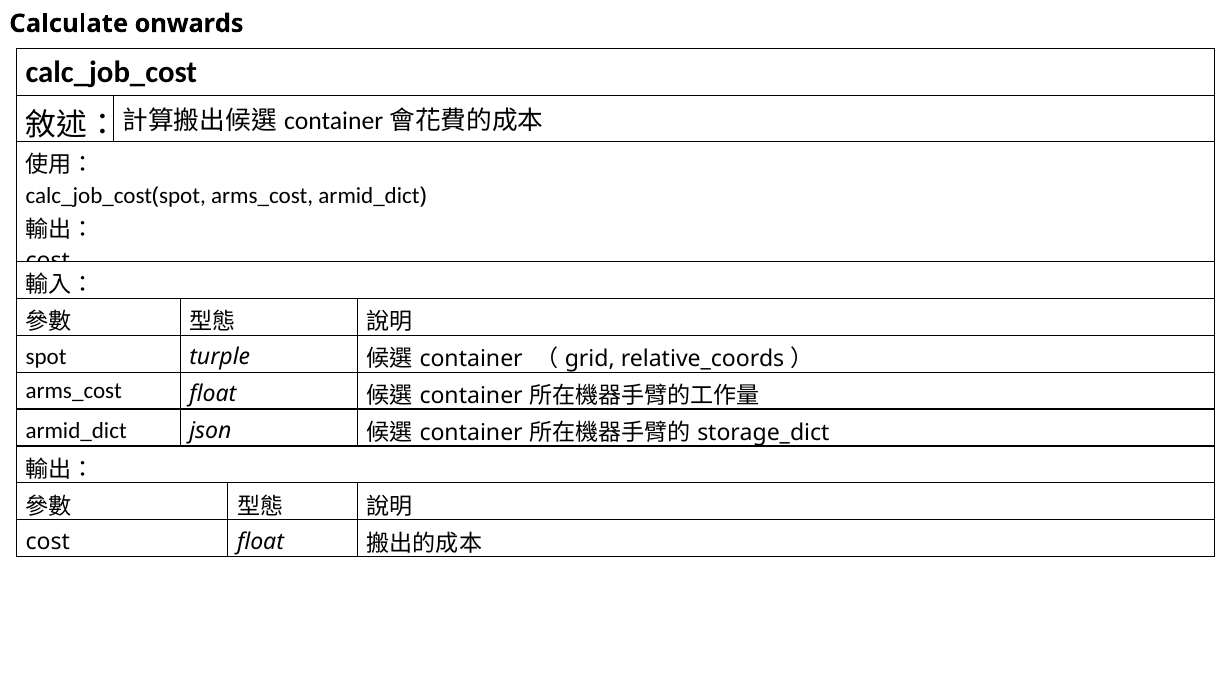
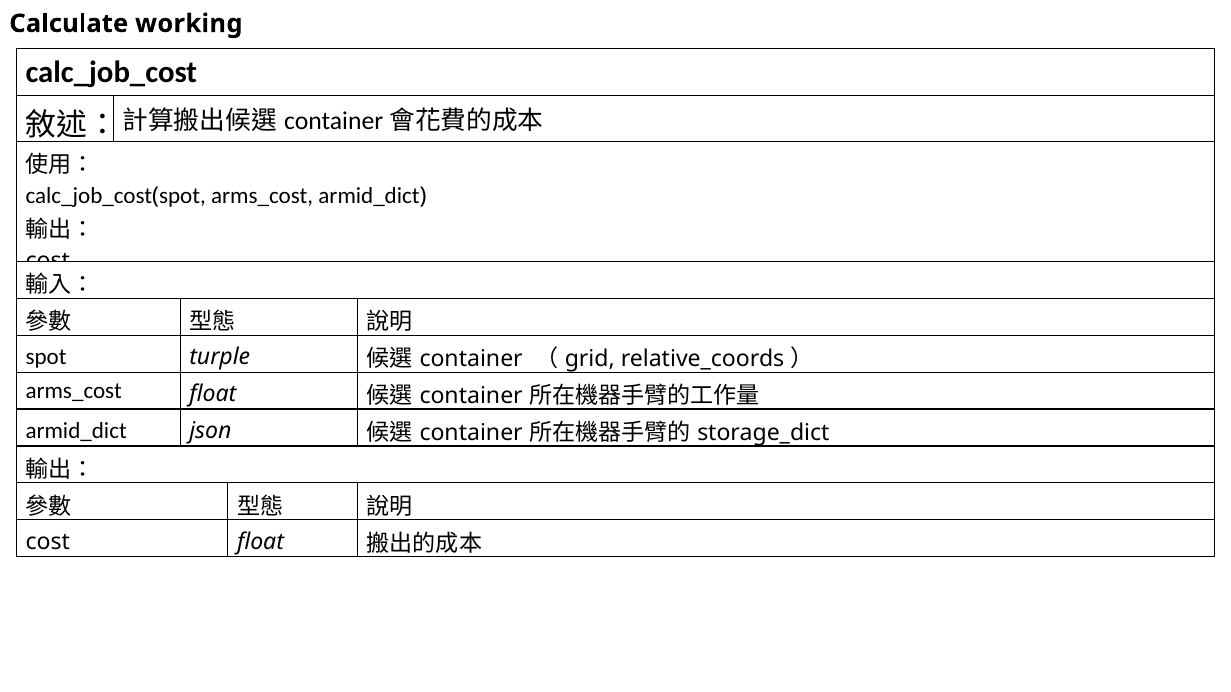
onwards: onwards -> working
